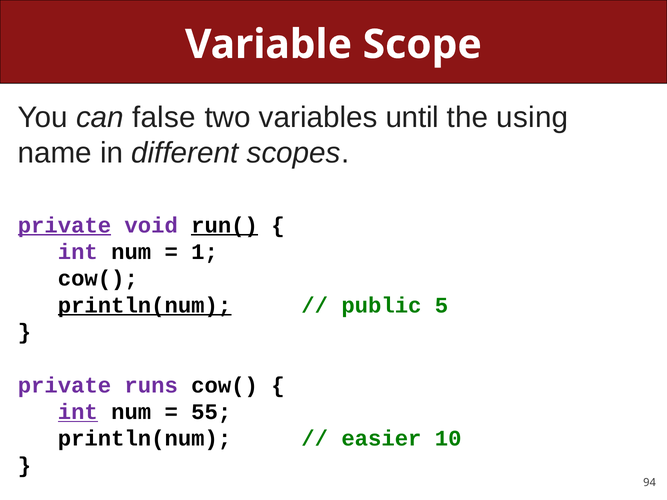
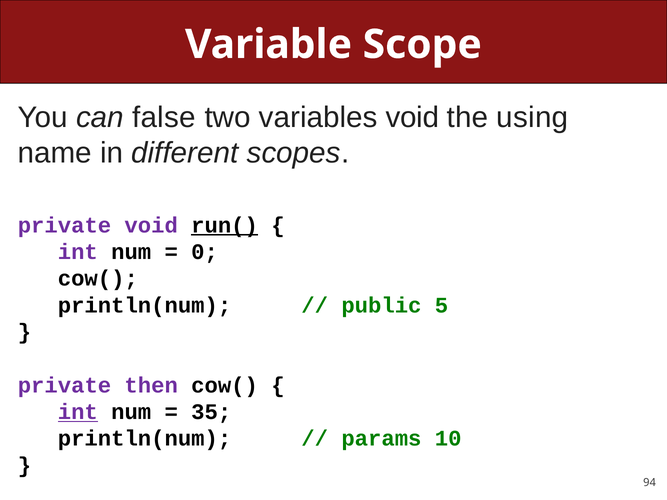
variables until: until -> void
private at (64, 225) underline: present -> none
1: 1 -> 0
println(num at (145, 305) underline: present -> none
runs: runs -> then
55: 55 -> 35
easier: easier -> params
